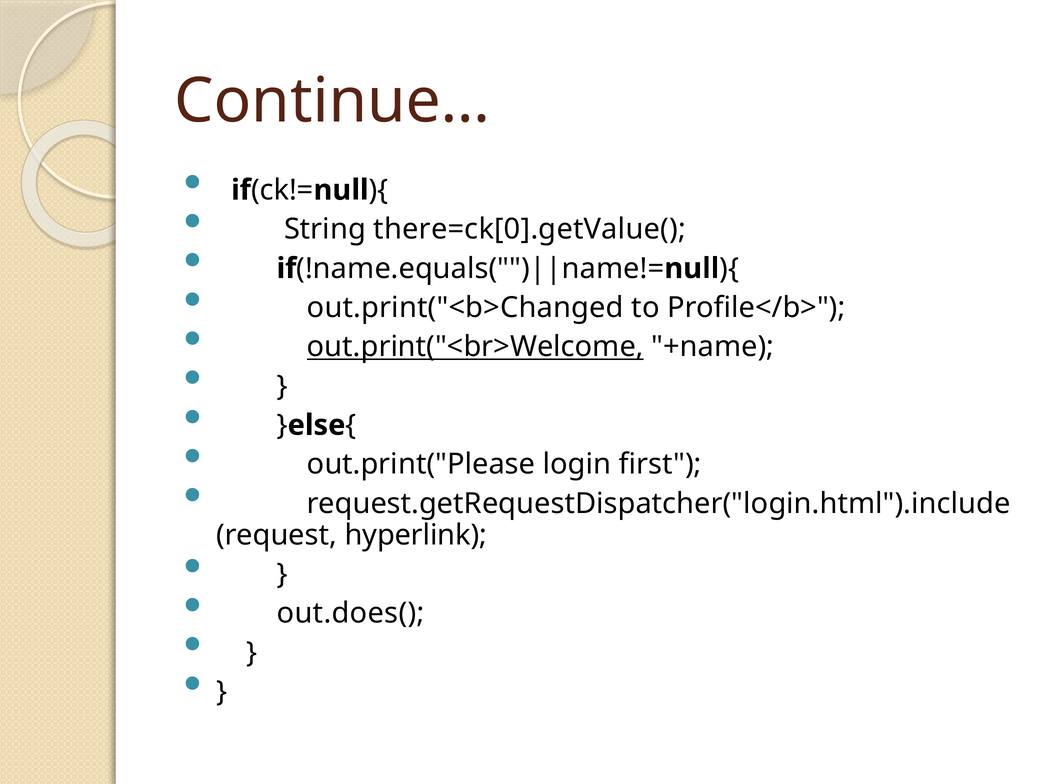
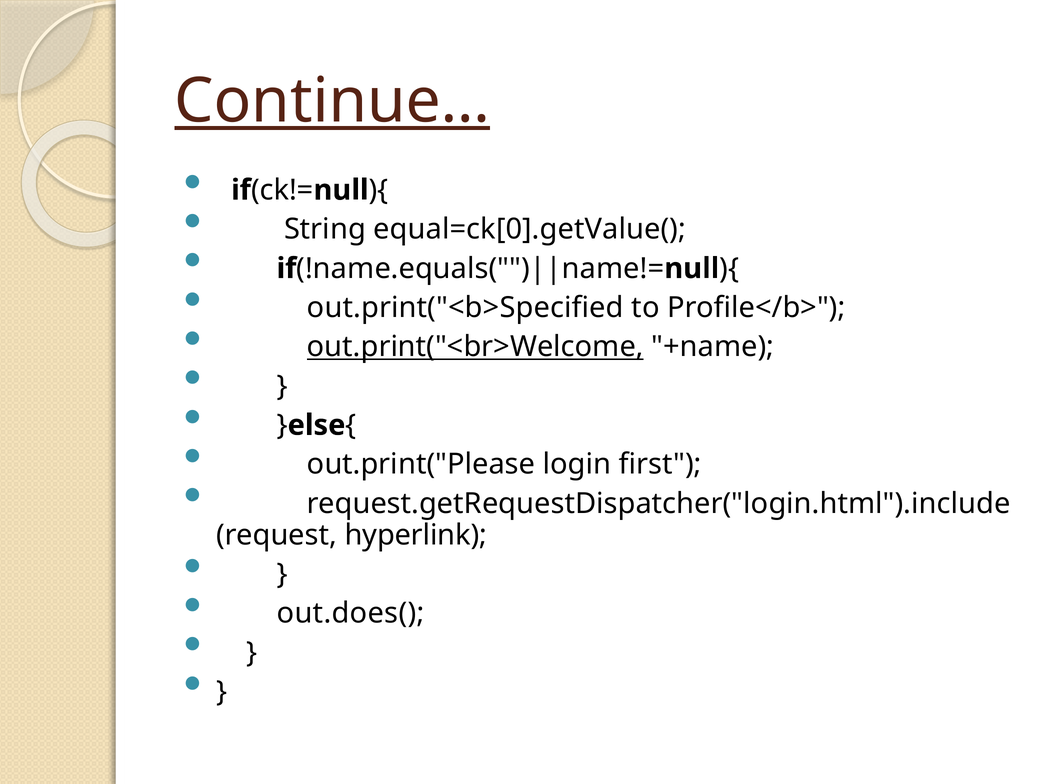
Continue… underline: none -> present
there=ck[0].getValue(: there=ck[0].getValue( -> equal=ck[0].getValue(
out.print("<b>Changed: out.print("<b>Changed -> out.print("<b>Specified
